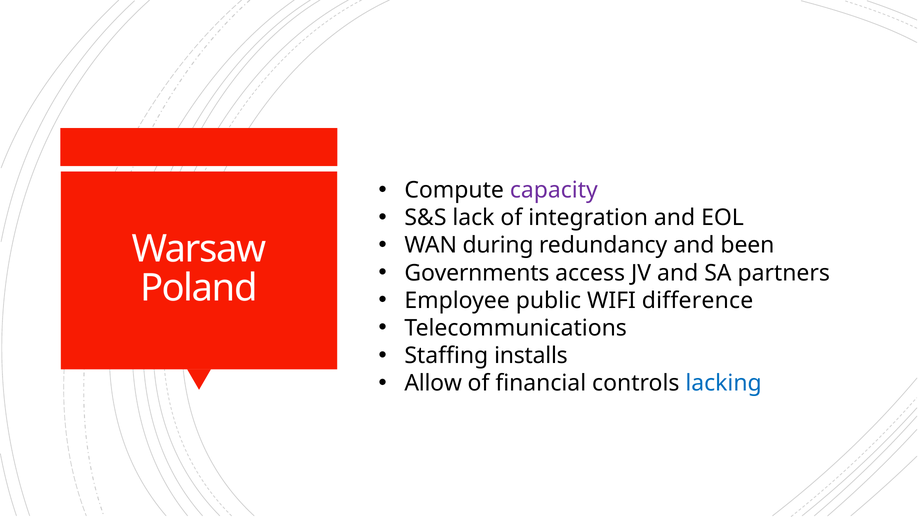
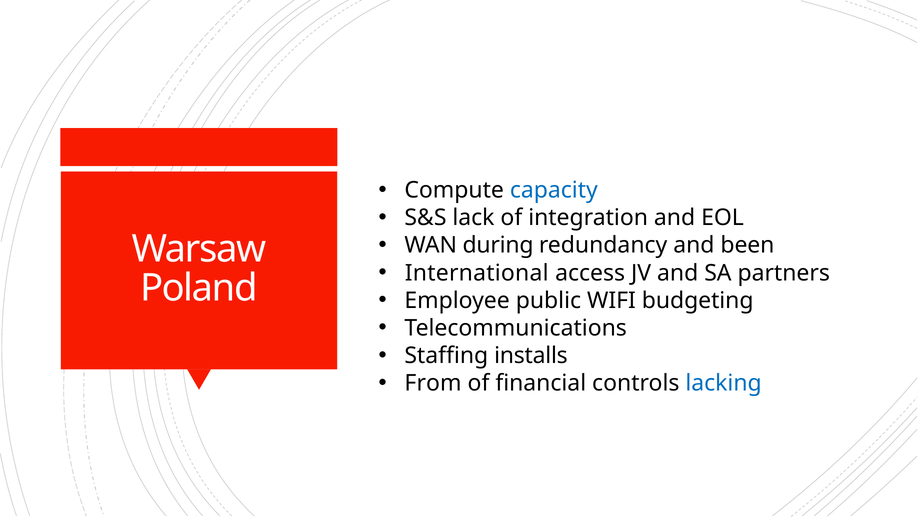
capacity colour: purple -> blue
Governments: Governments -> International
difference: difference -> budgeting
Allow: Allow -> From
